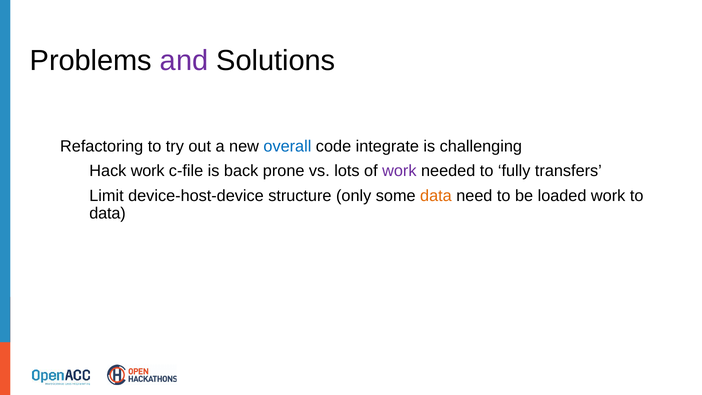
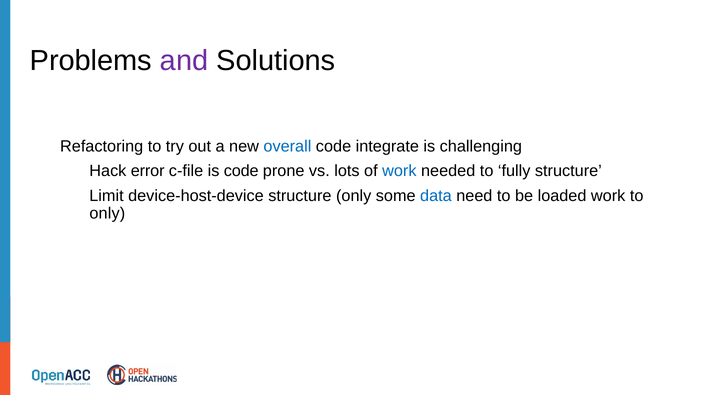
work at (148, 171): work -> error
is back: back -> code
work at (399, 171) colour: purple -> blue
fully transfers: transfers -> structure
data at (436, 196) colour: orange -> blue
data at (108, 213): data -> only
